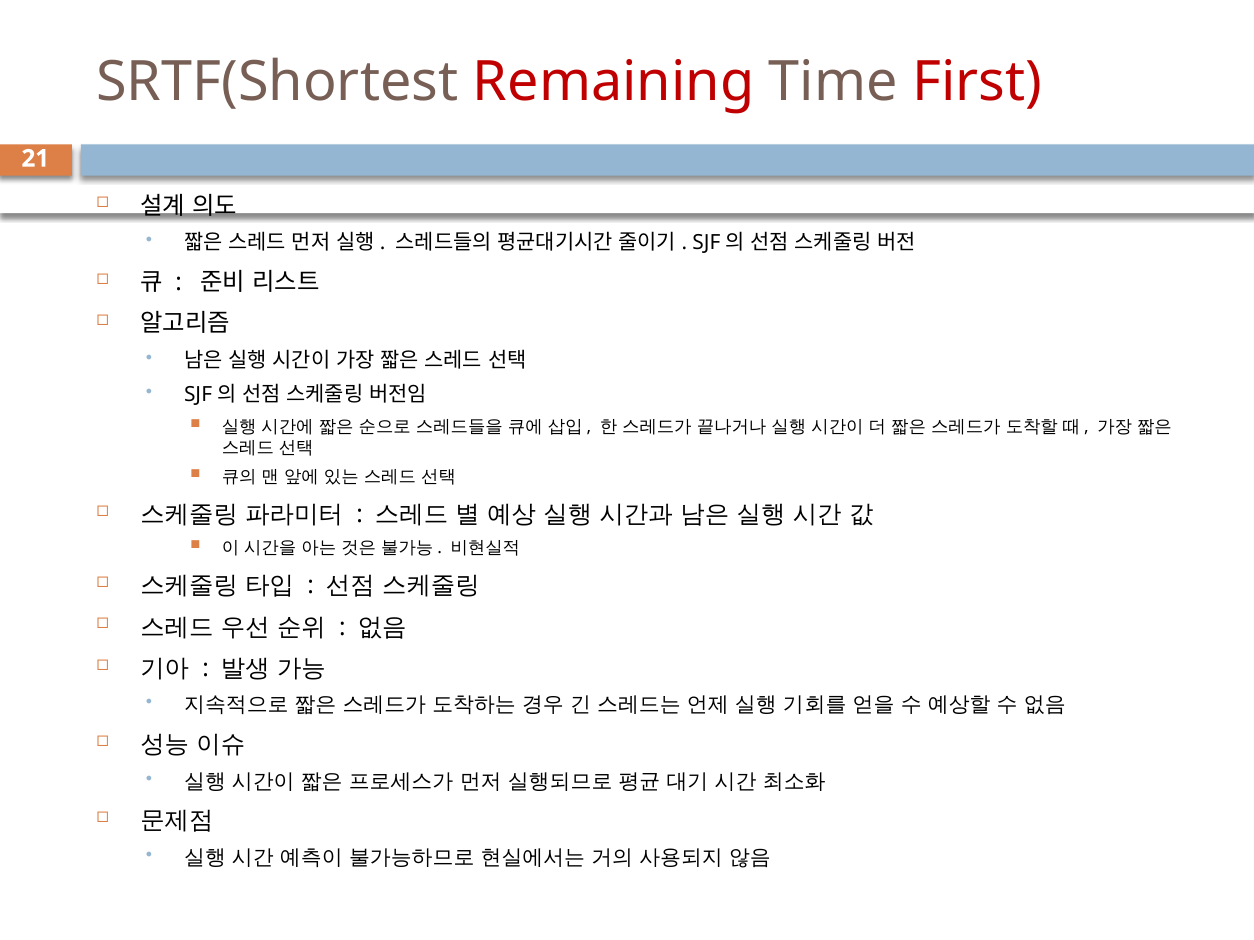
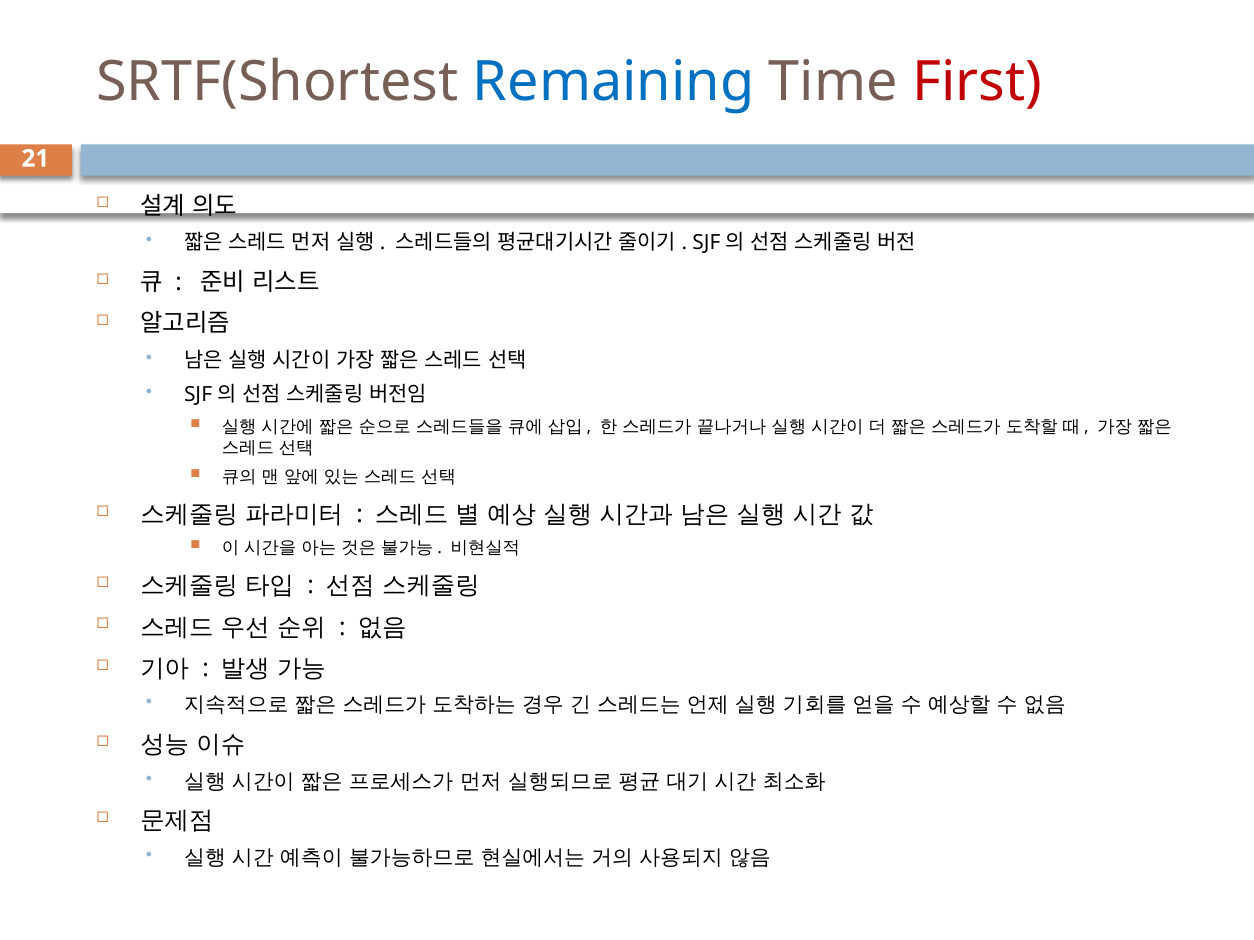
Remaining colour: red -> blue
